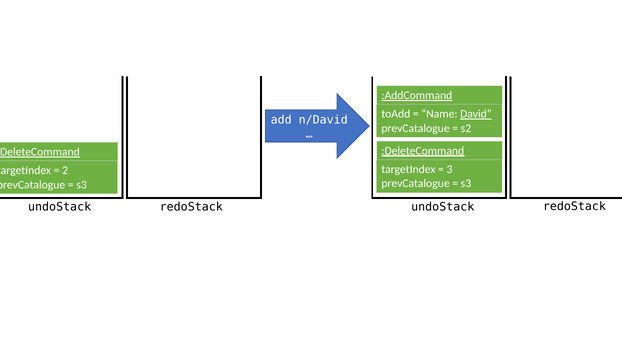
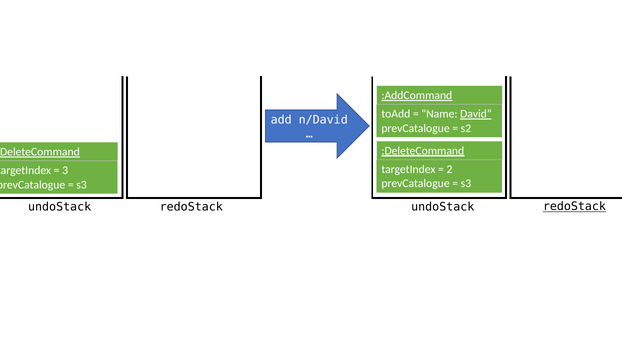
3: 3 -> 2
2: 2 -> 3
redoStack at (574, 207) underline: none -> present
